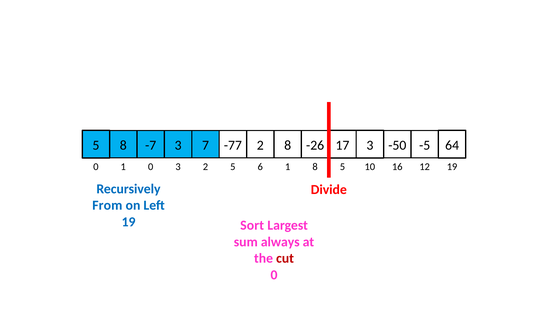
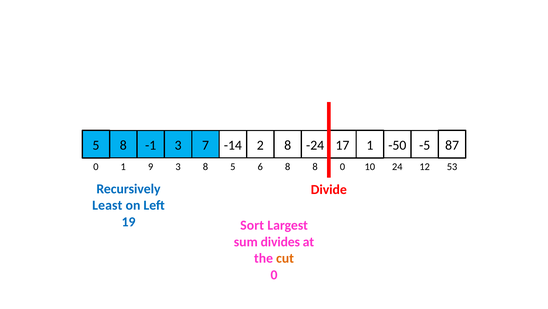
-7: -7 -> -1
-77: -77 -> -14
-26: -26 -> -24
17 3: 3 -> 1
64: 64 -> 87
0 0: 0 -> 9
3 2: 2 -> 8
6 1: 1 -> 8
8 5: 5 -> 0
16: 16 -> 24
12 19: 19 -> 53
From: From -> Least
always: always -> divides
cut colour: red -> orange
